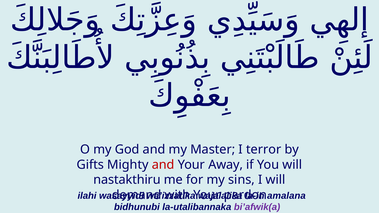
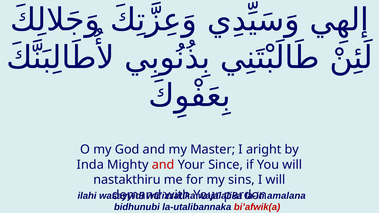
terror: terror -> aright
Gifts: Gifts -> Inda
Away: Away -> Since
bi’afwik(a colour: purple -> red
